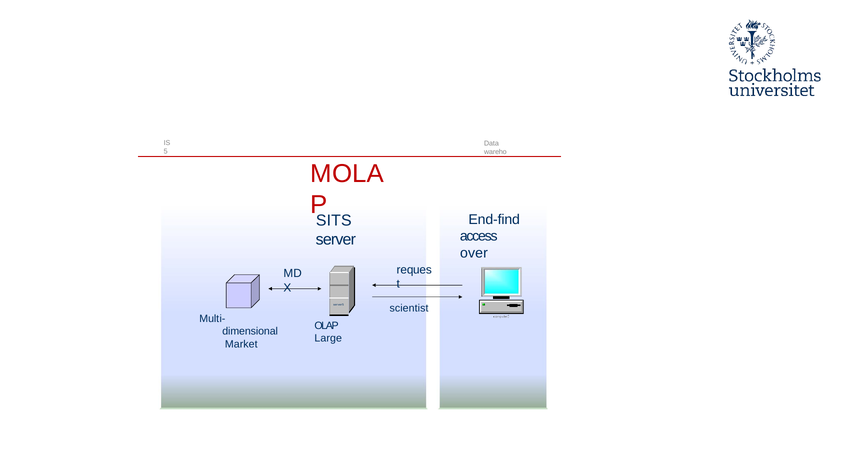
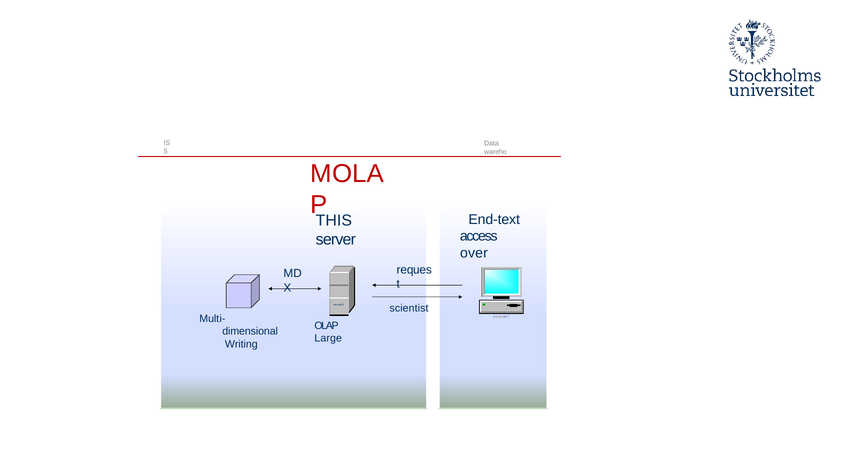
End-find: End-find -> End-text
SITS: SITS -> THIS
Market: Market -> Writing
